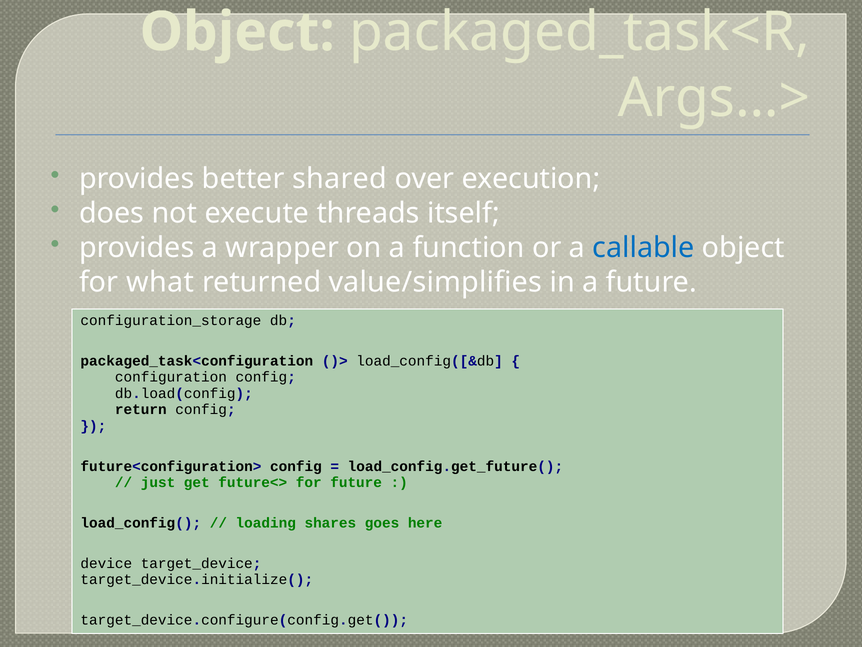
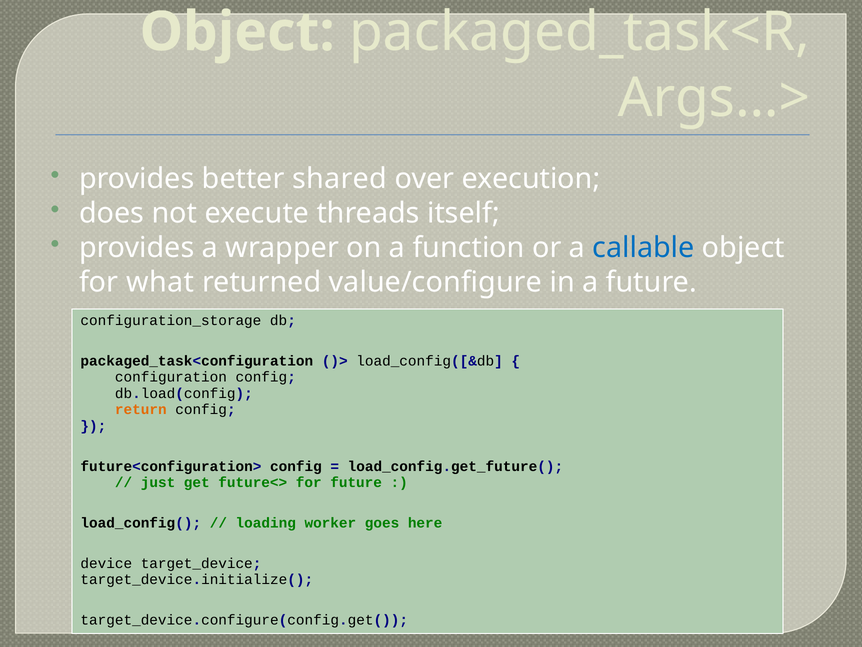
value/simplifies: value/simplifies -> value/configure
return colour: black -> orange
shares: shares -> worker
